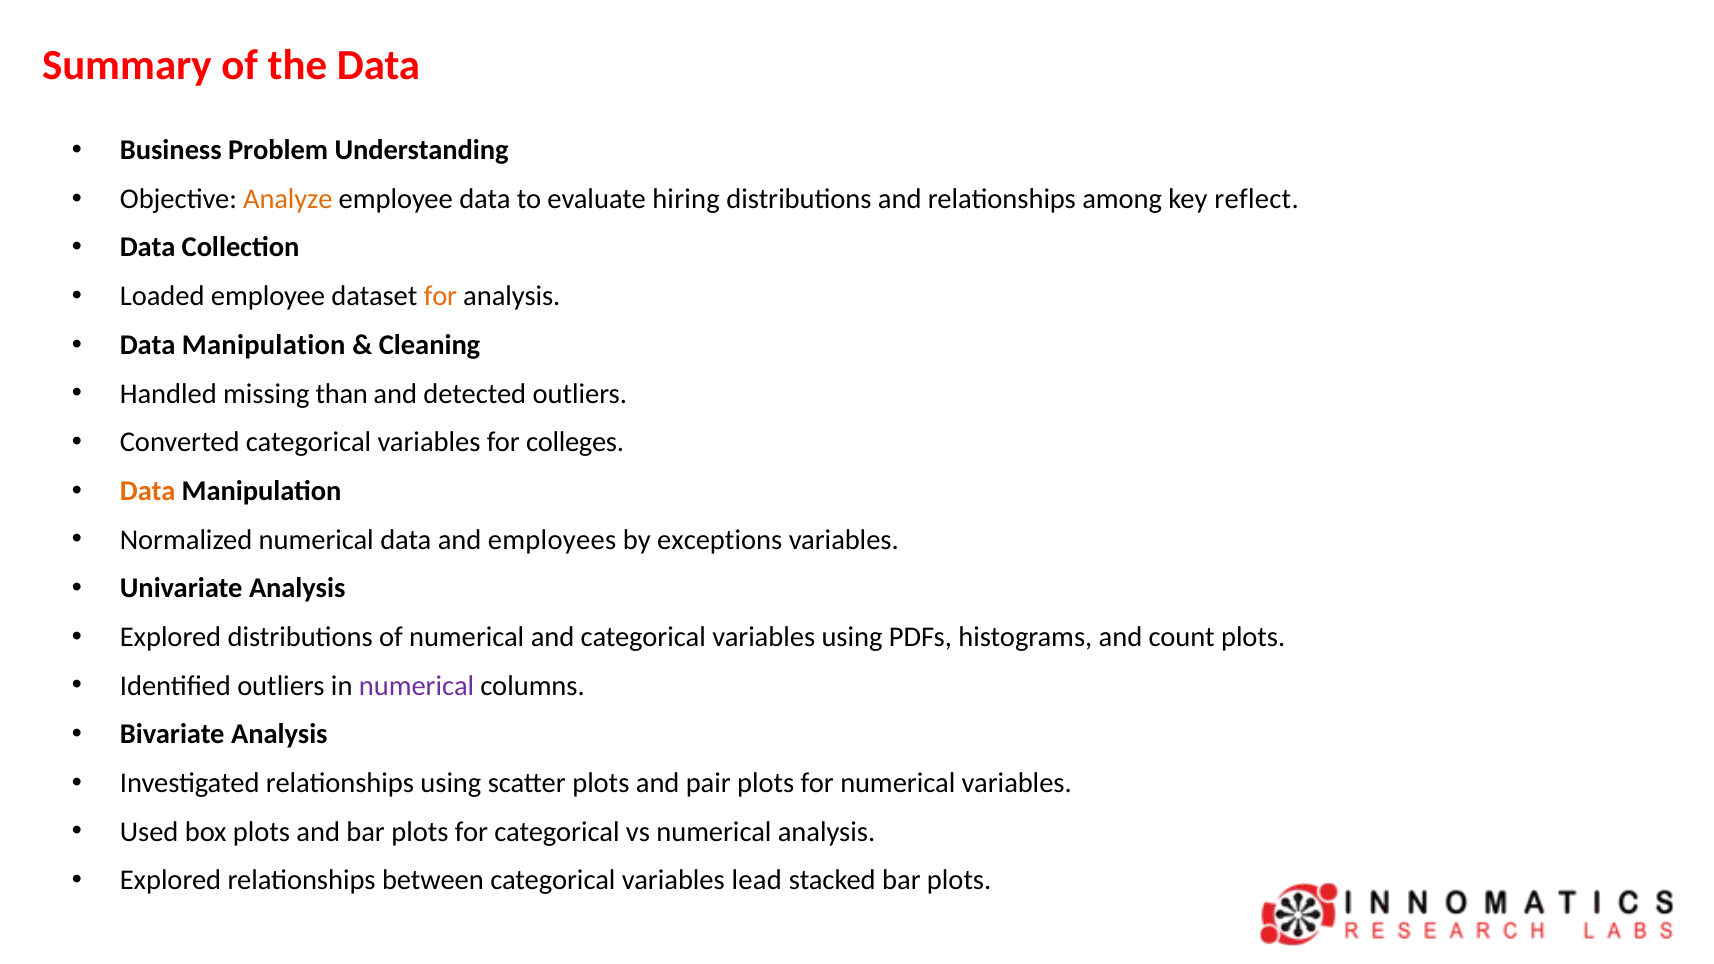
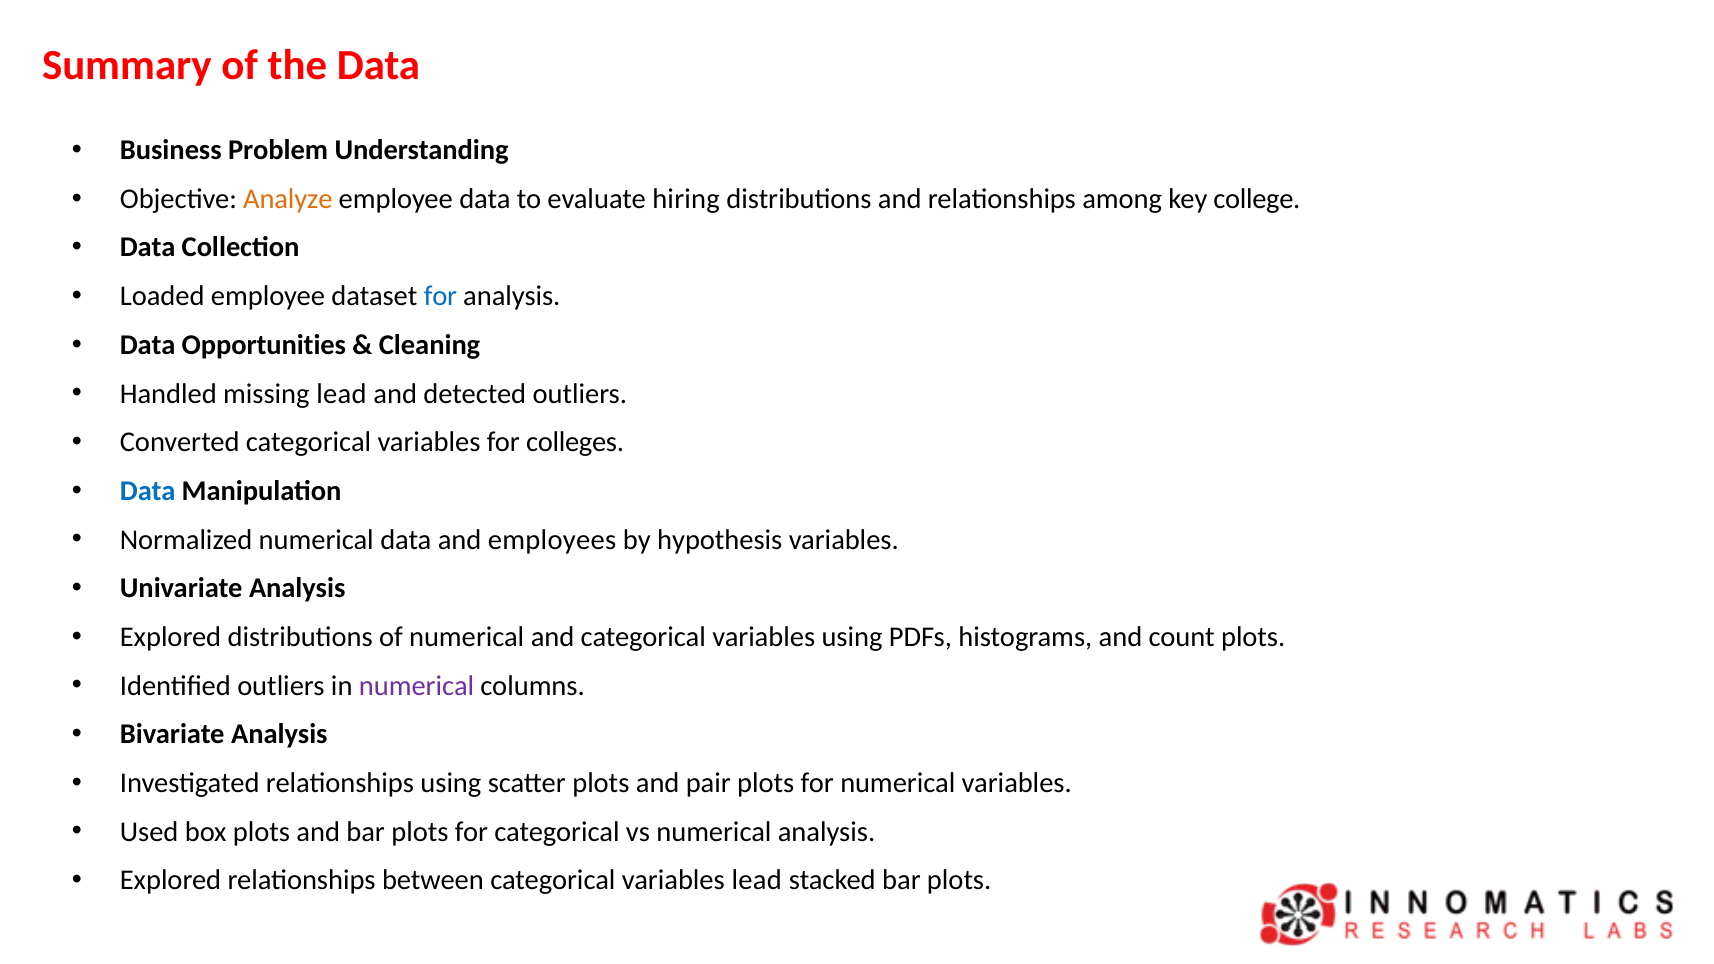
reflect: reflect -> college
for at (440, 296) colour: orange -> blue
Manipulation at (264, 345): Manipulation -> Opportunities
missing than: than -> lead
Data at (148, 491) colour: orange -> blue
exceptions: exceptions -> hypothesis
